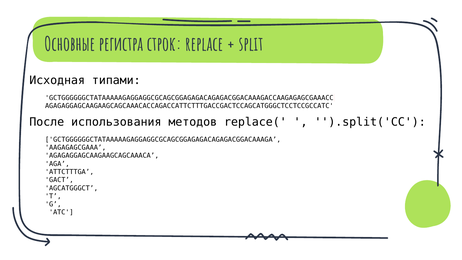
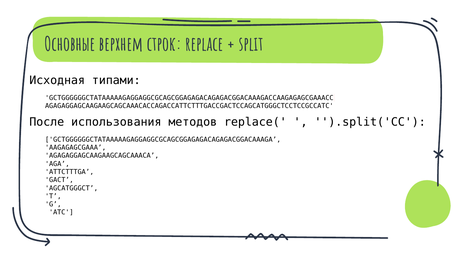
регистра: регистра -> верхнем
